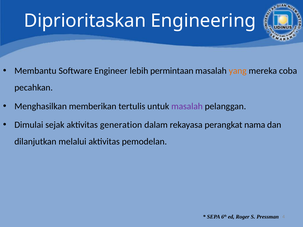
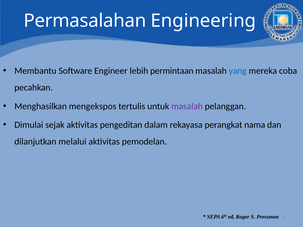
Diprioritaskan: Diprioritaskan -> Permasalahan
yang colour: orange -> blue
memberikan: memberikan -> mengekspos
generation: generation -> pengeditan
